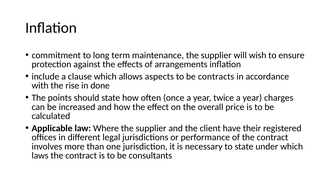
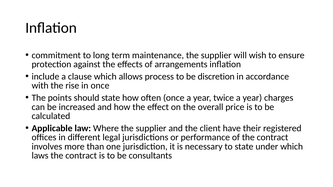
aspects: aspects -> process
contracts: contracts -> discretion
in done: done -> once
